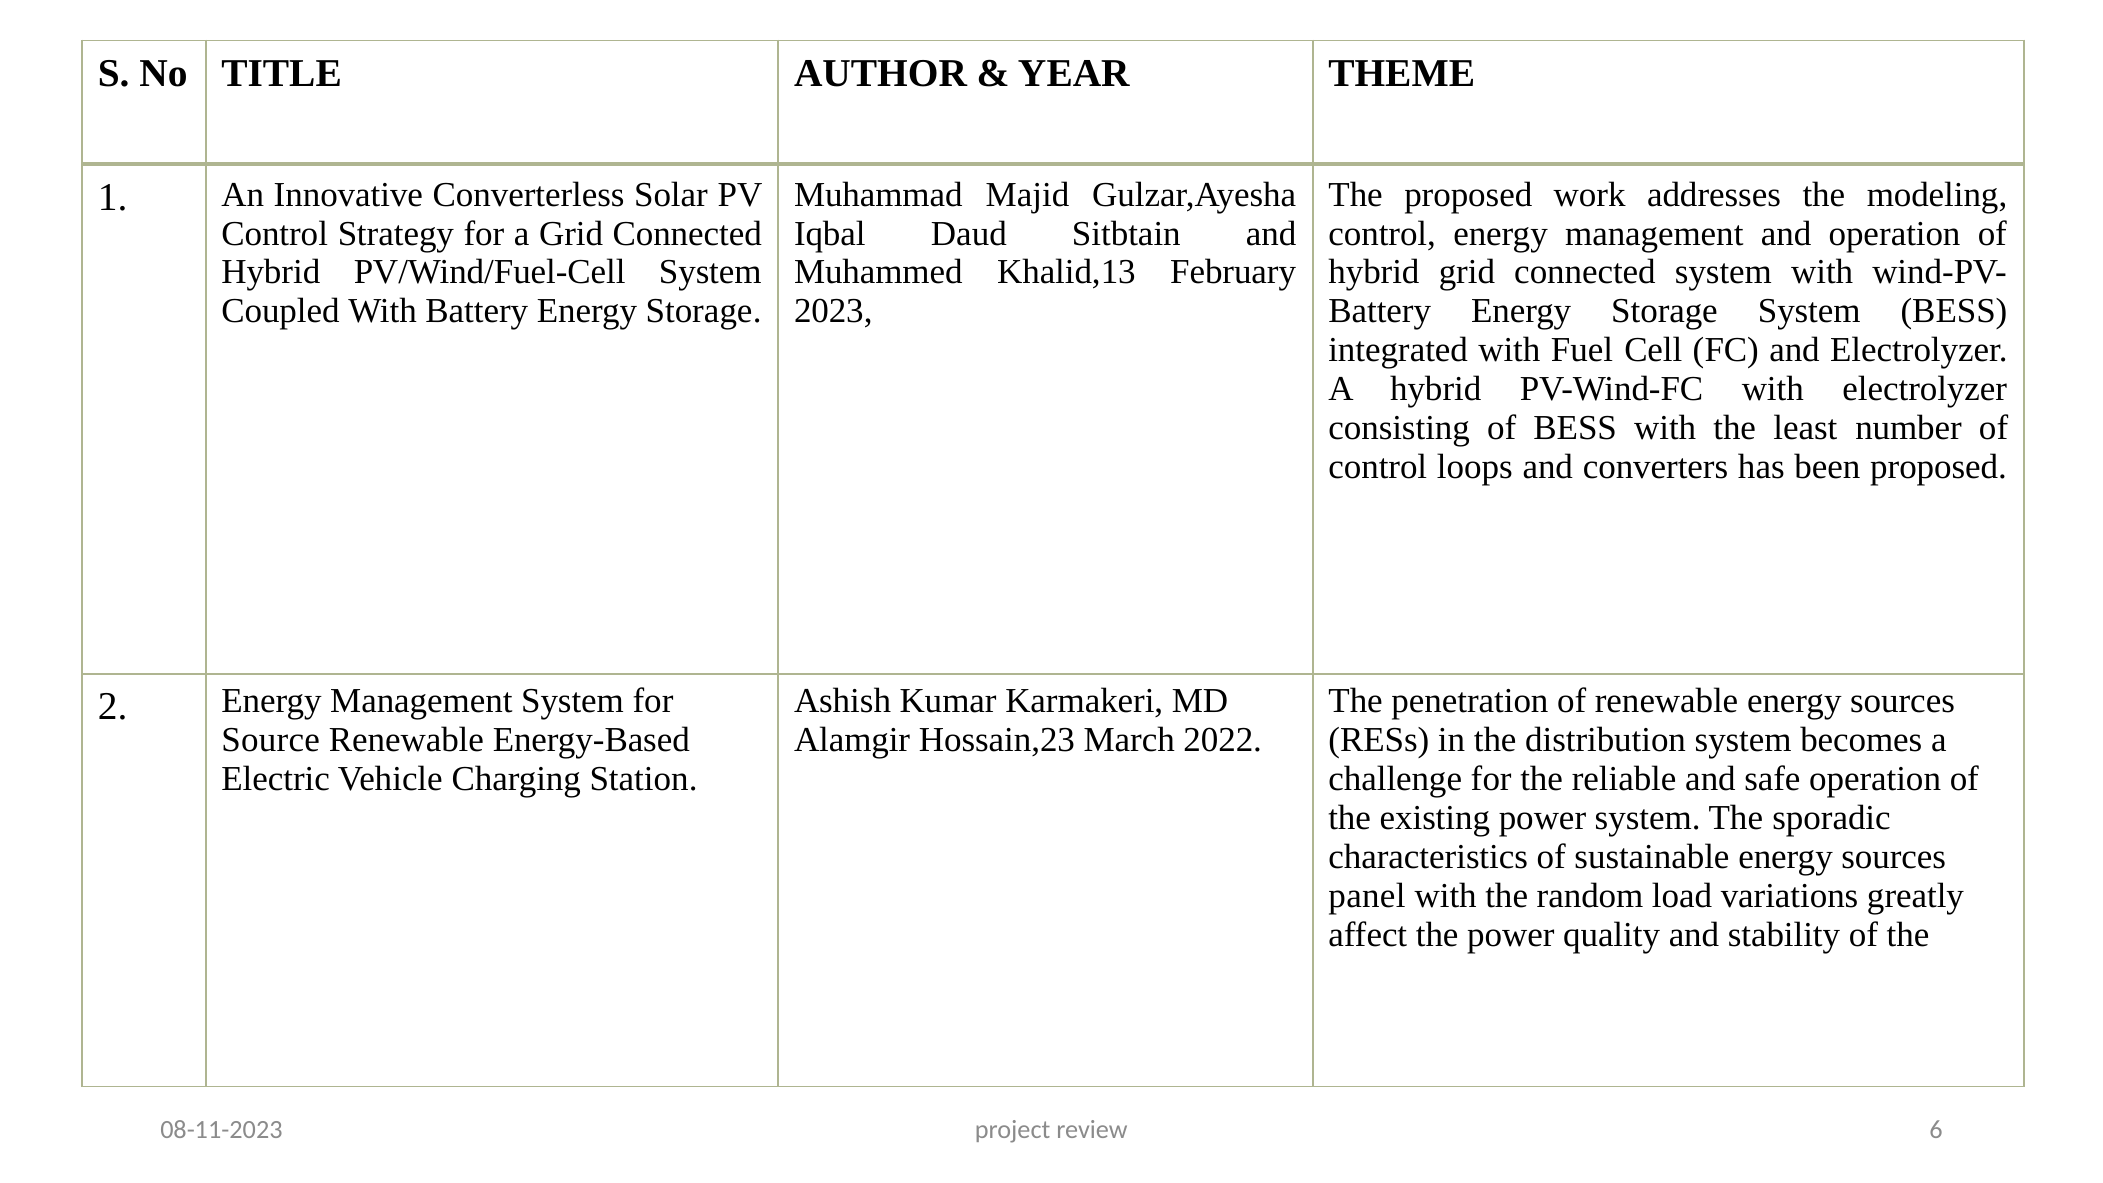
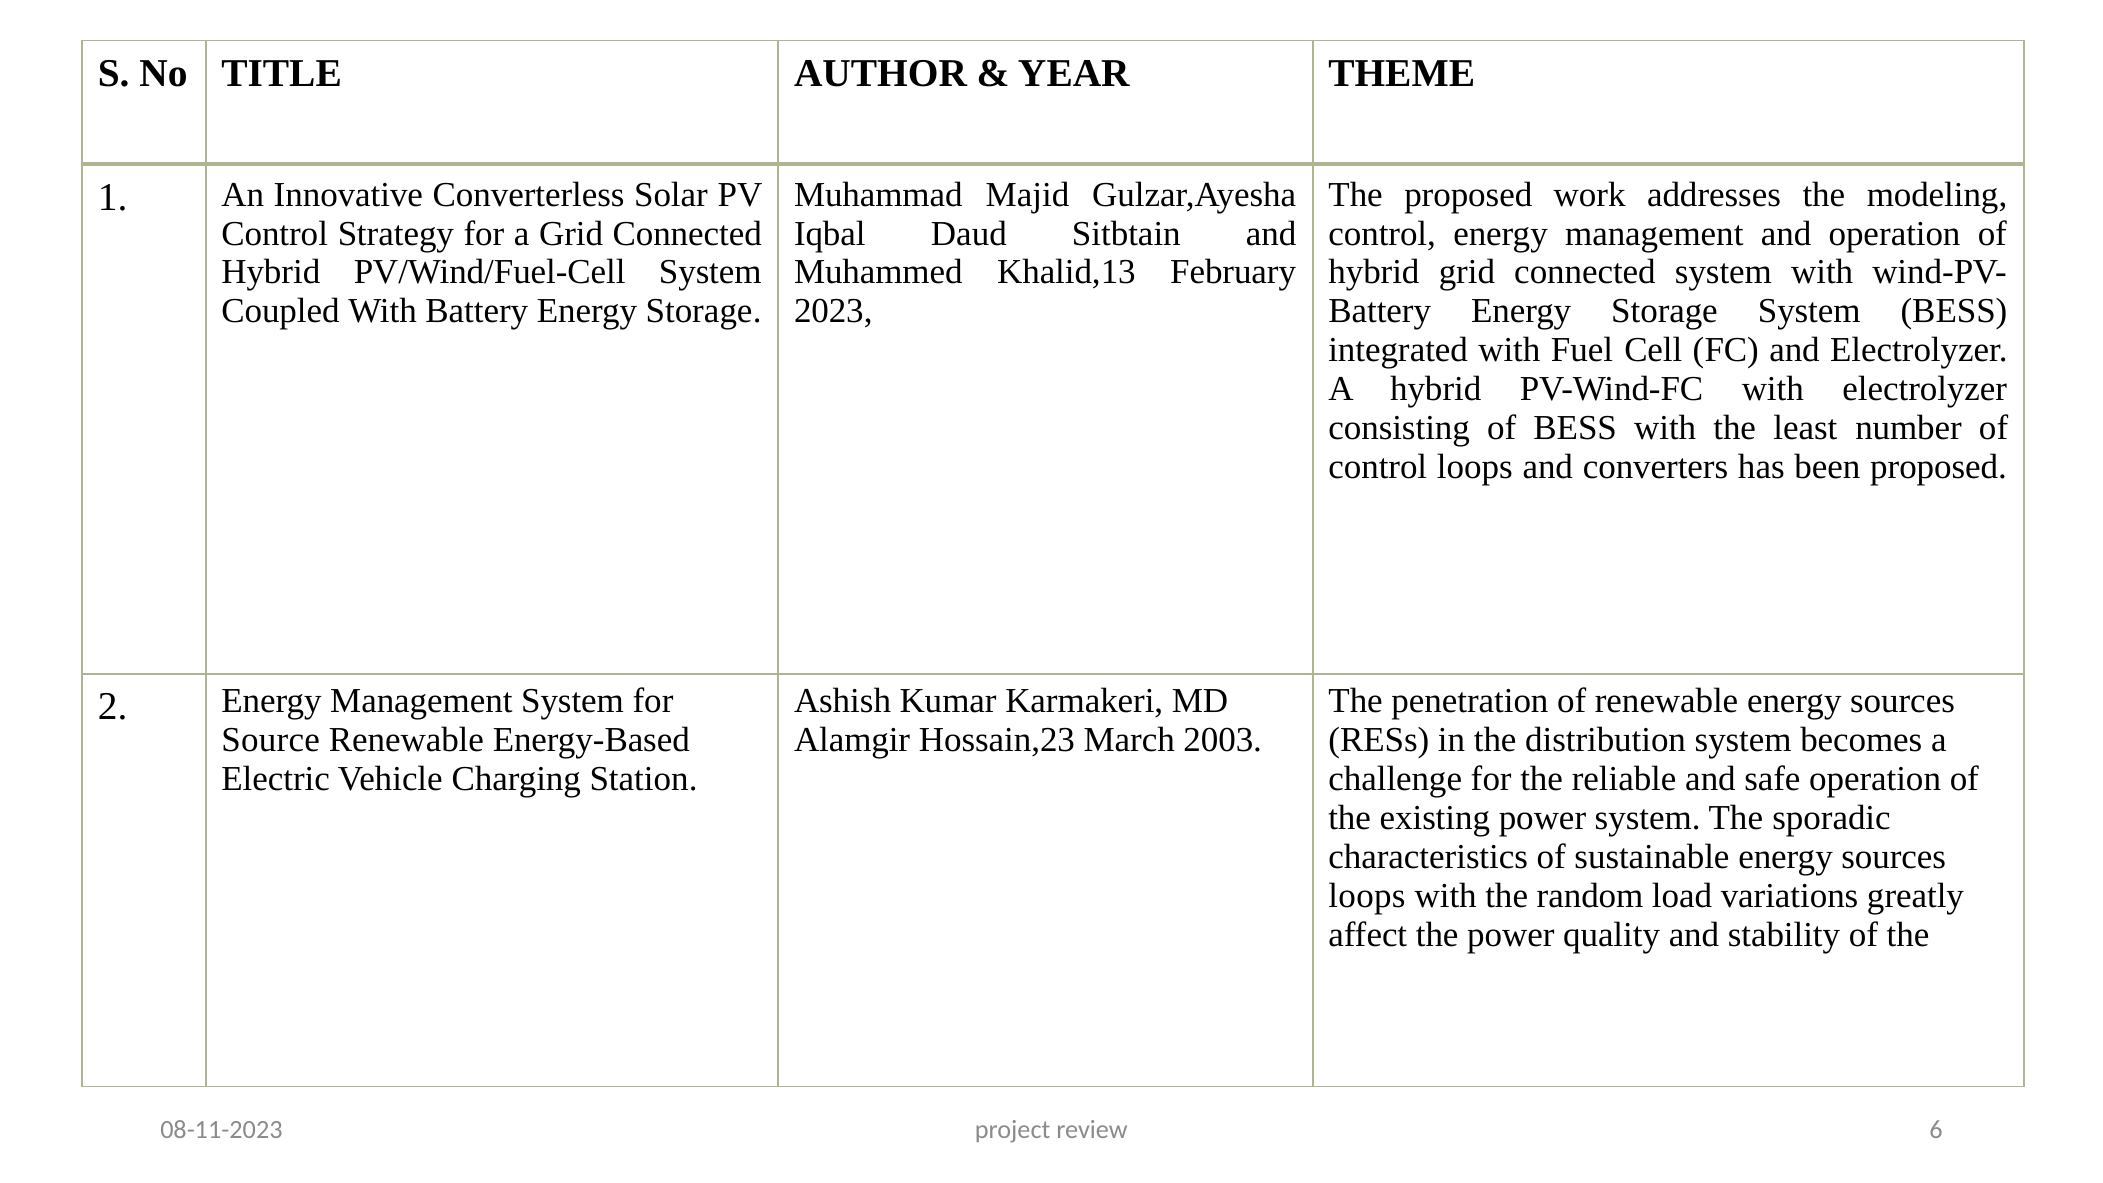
2022: 2022 -> 2003
panel at (1367, 896): panel -> loops
